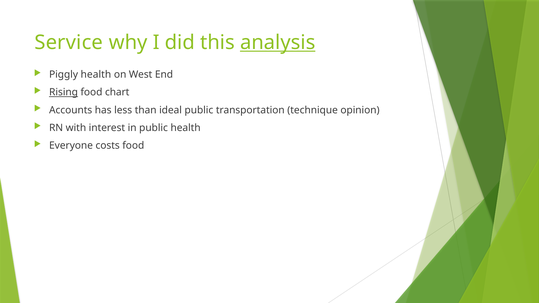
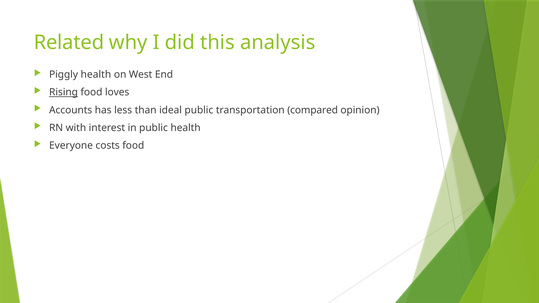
Service: Service -> Related
analysis underline: present -> none
chart: chart -> loves
technique: technique -> compared
